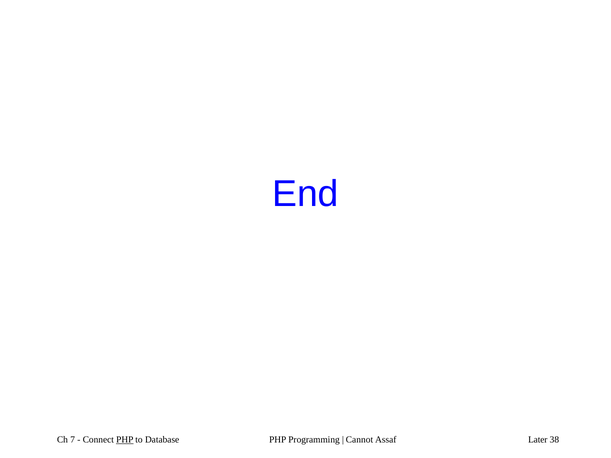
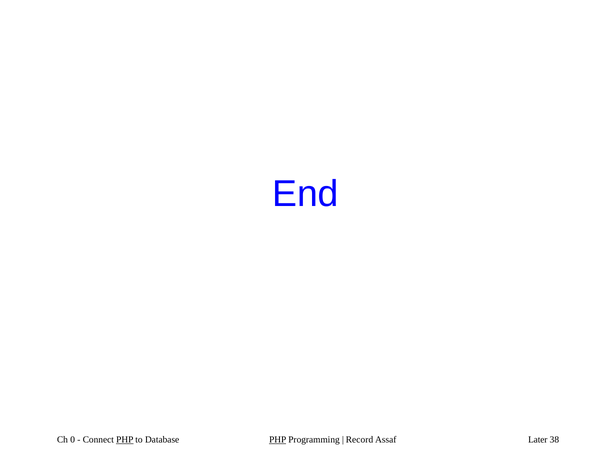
7: 7 -> 0
PHP at (278, 440) underline: none -> present
Cannot: Cannot -> Record
